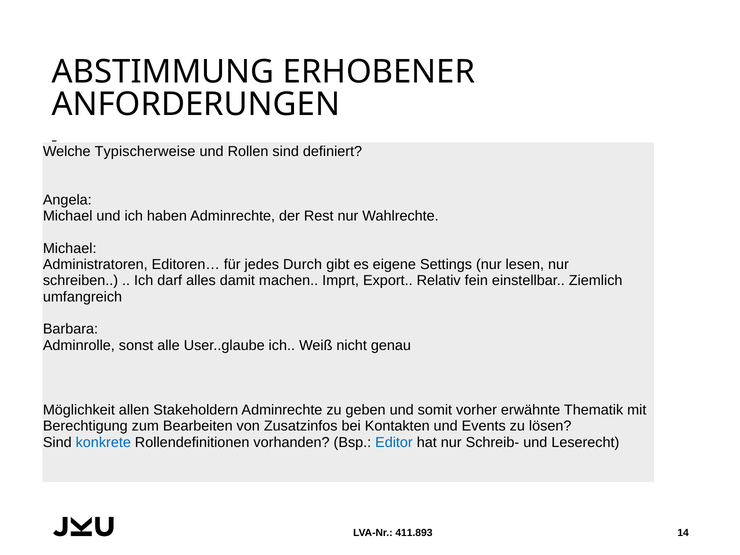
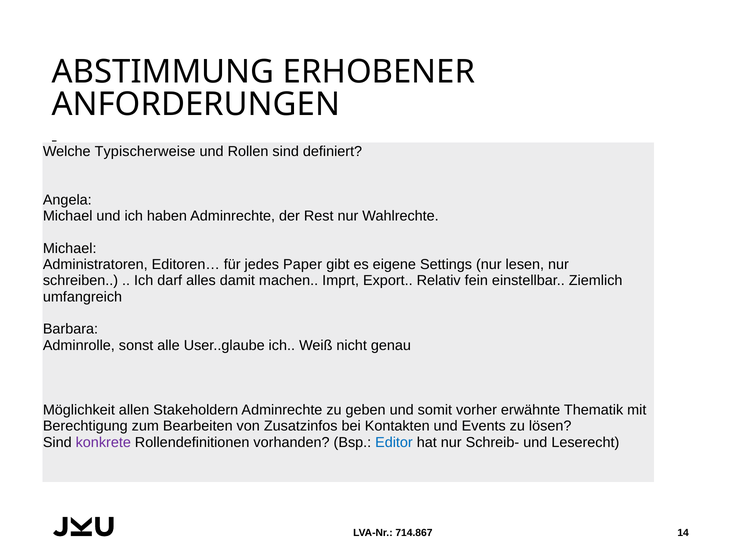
Durch: Durch -> Paper
konkrete colour: blue -> purple
411.893: 411.893 -> 714.867
